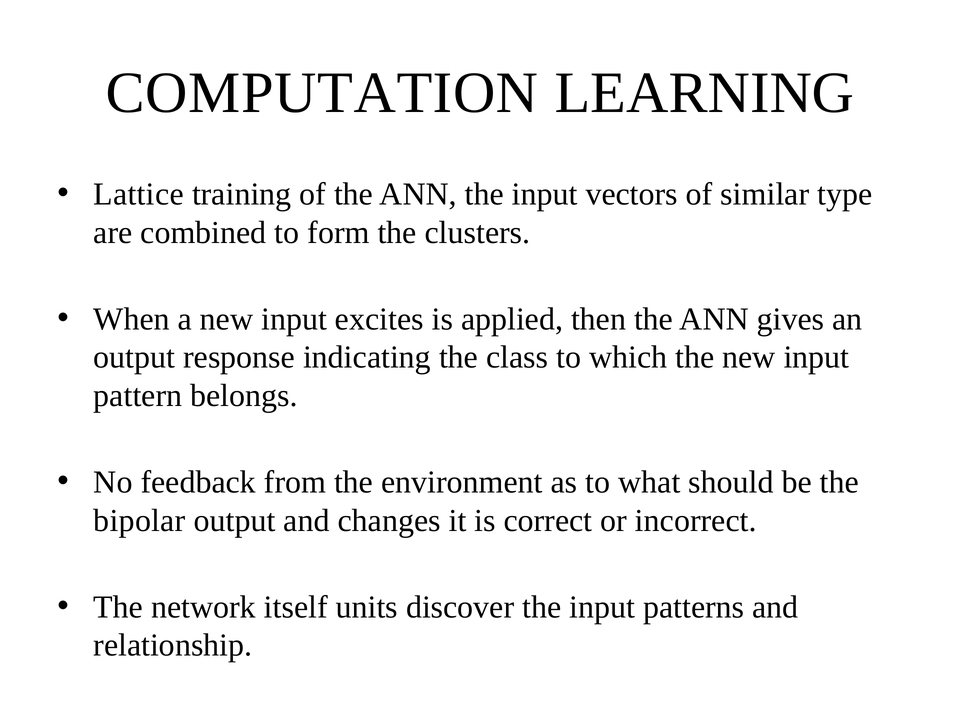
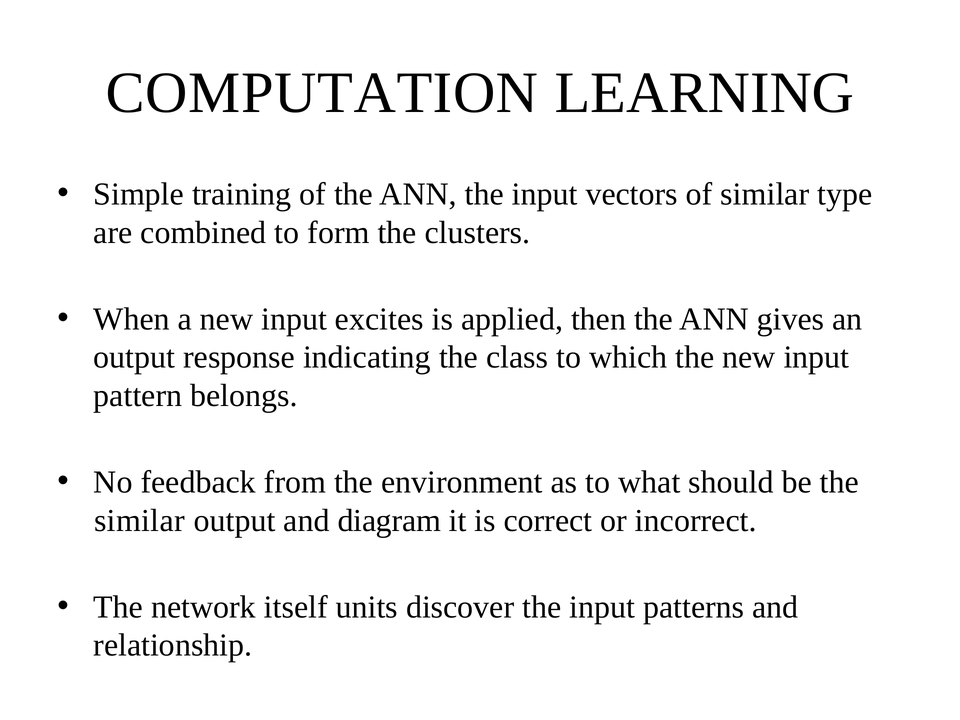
Lattice: Lattice -> Simple
bipolar at (139, 521): bipolar -> similar
changes: changes -> diagram
